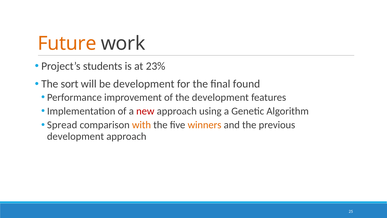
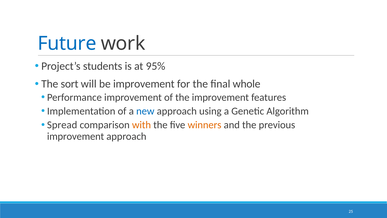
Future colour: orange -> blue
23%: 23% -> 95%
be development: development -> improvement
found: found -> whole
the development: development -> improvement
new colour: red -> blue
development at (76, 136): development -> improvement
